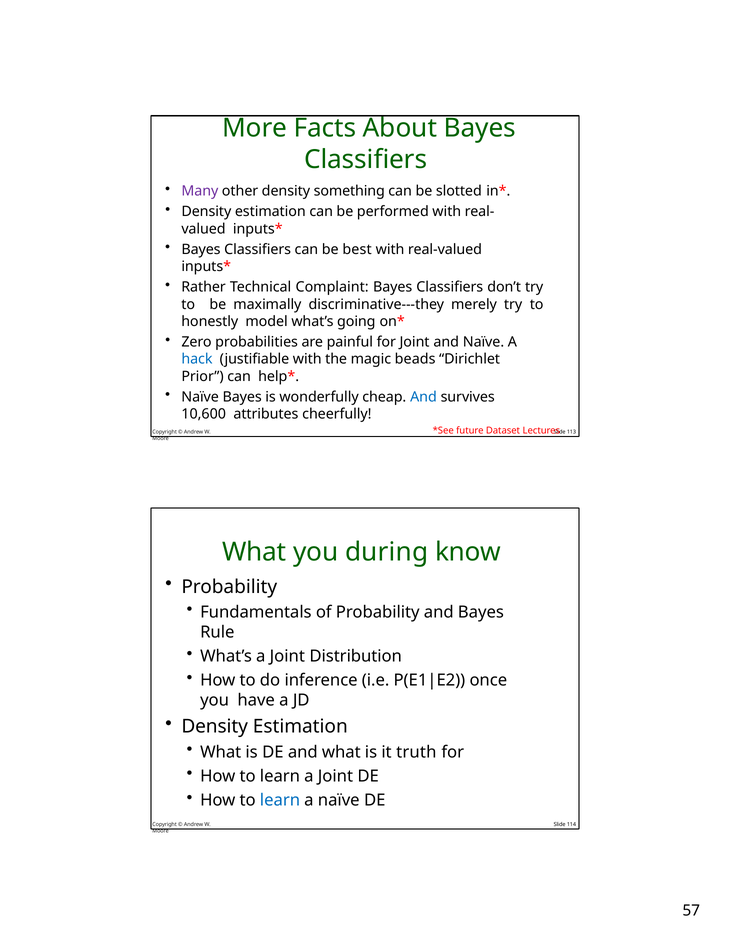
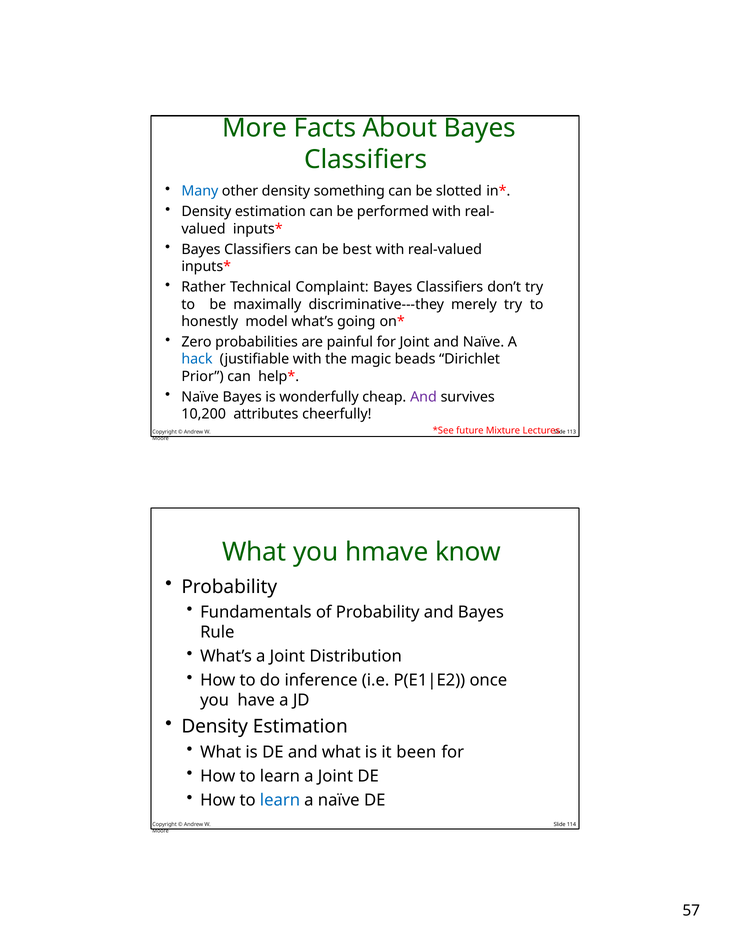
Many colour: purple -> blue
And at (423, 397) colour: blue -> purple
10,600: 10,600 -> 10,200
Dataset: Dataset -> Mixture
during: during -> hmave
truth: truth -> been
